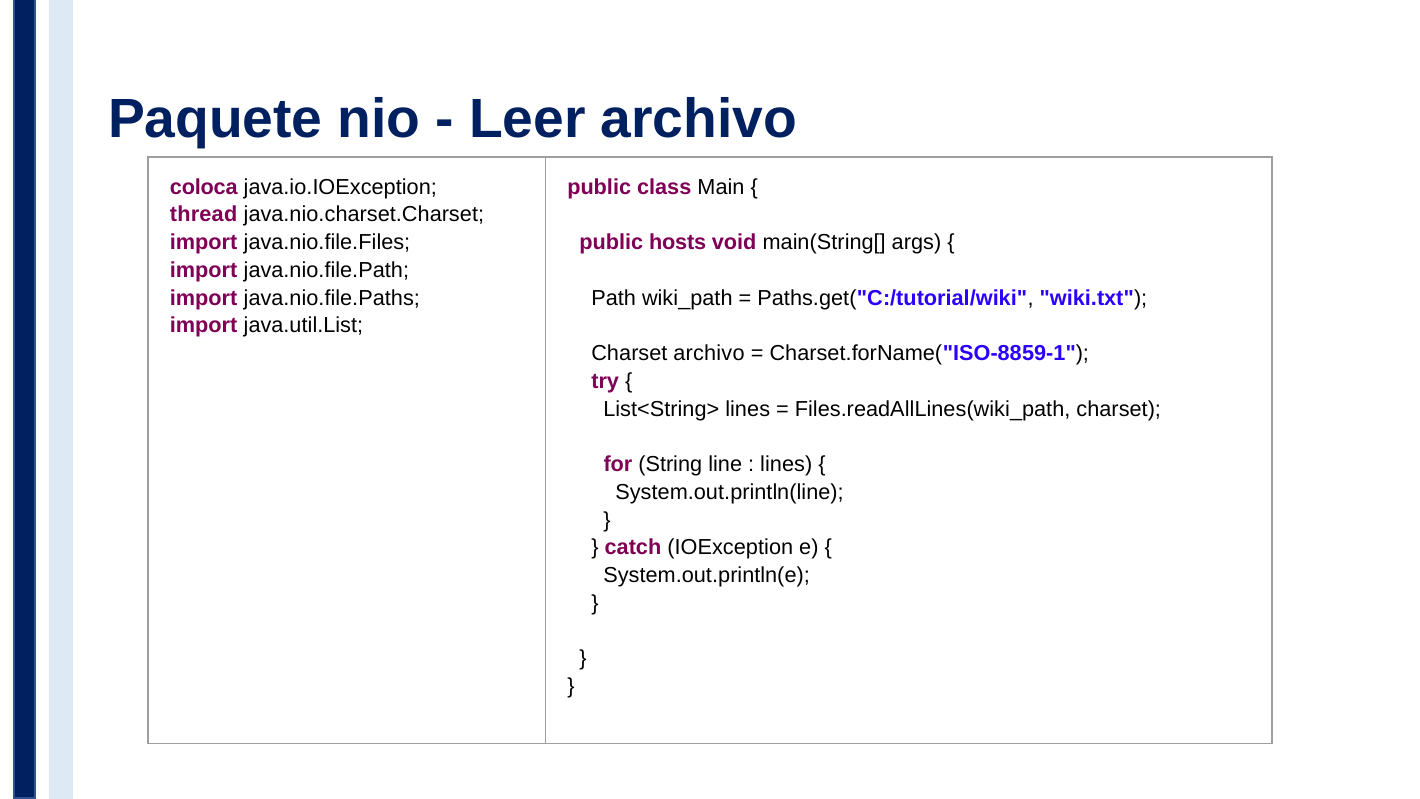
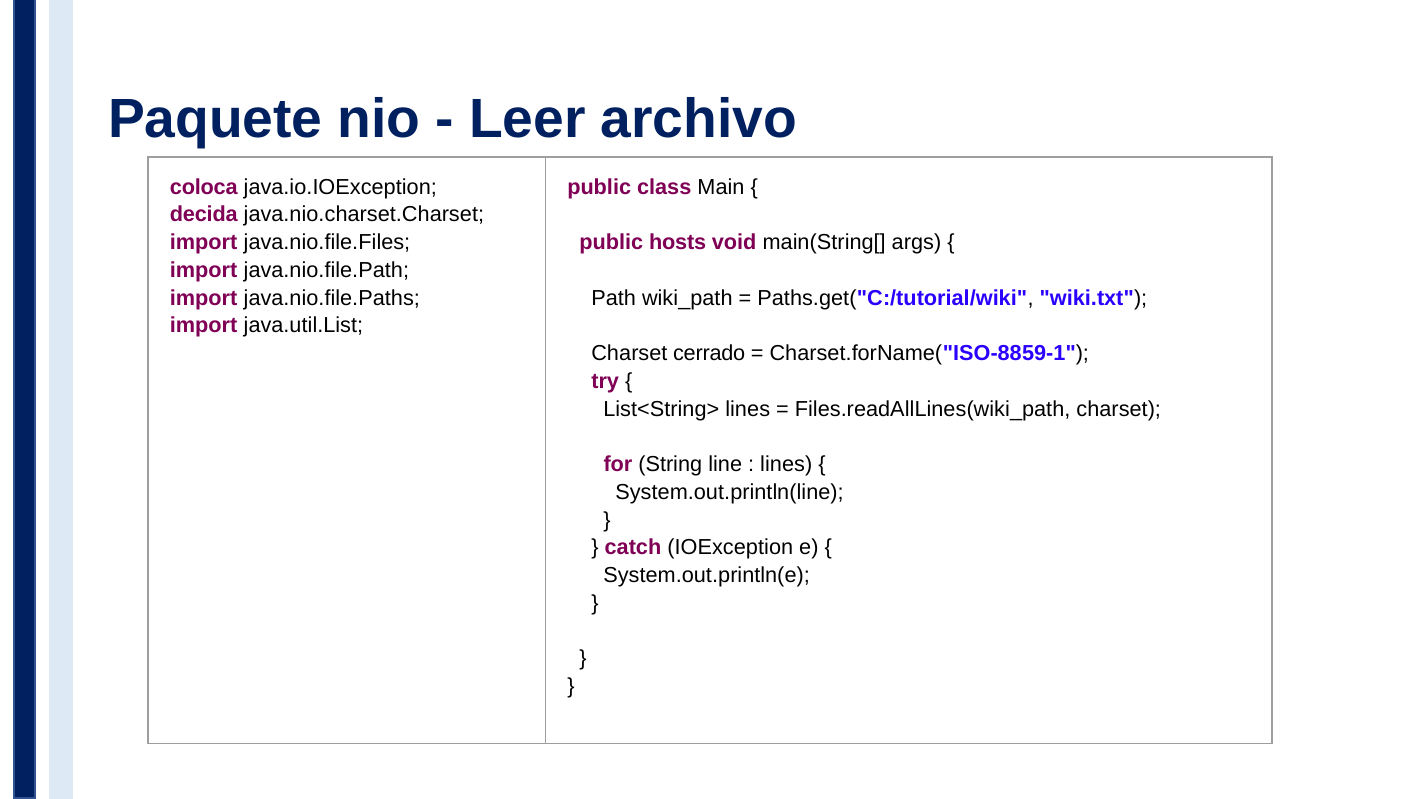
thread: thread -> decida
Charset archivo: archivo -> cerrado
